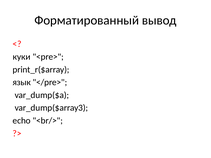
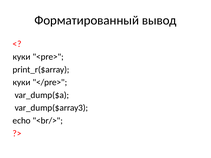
язык at (22, 82): язык -> куки
